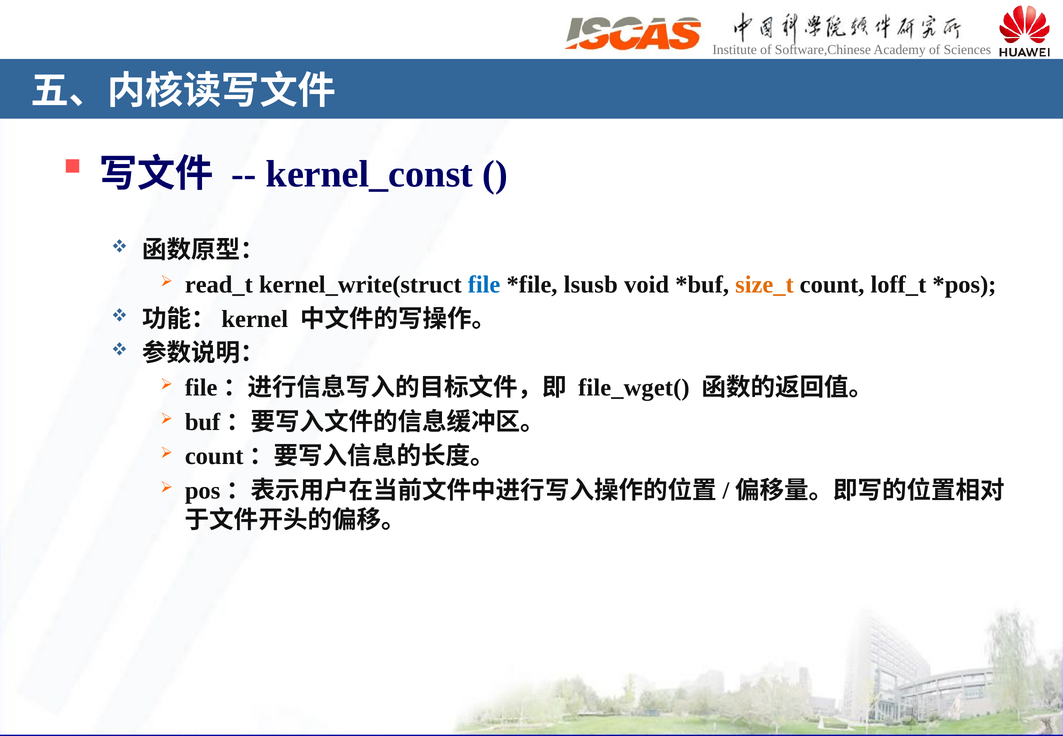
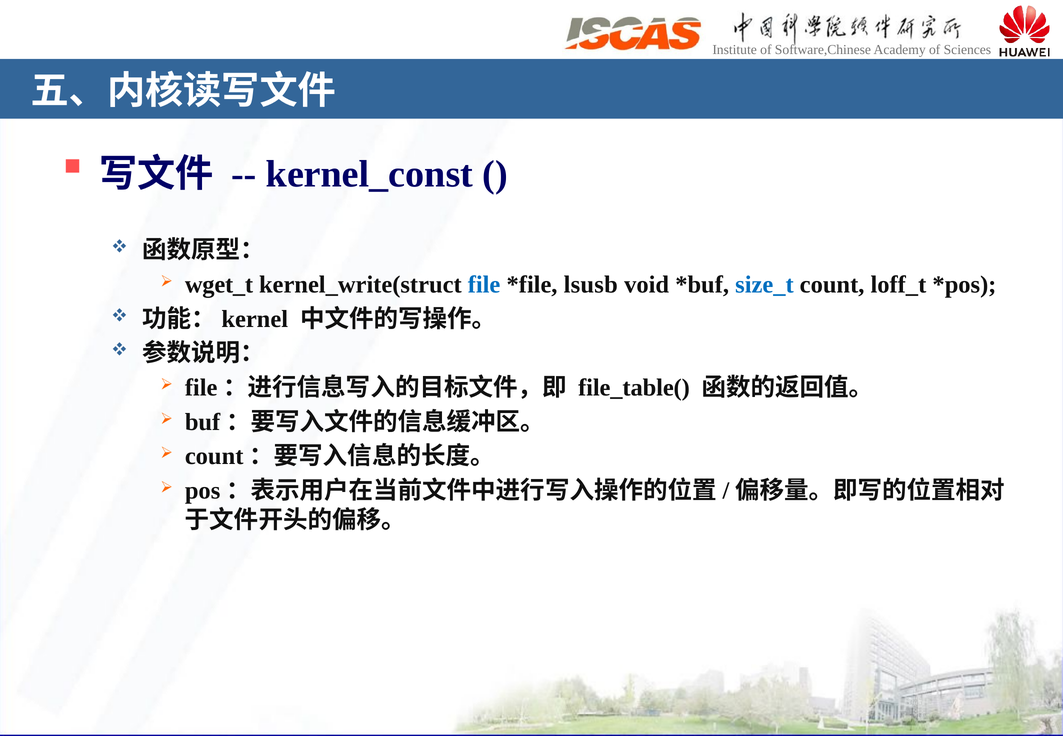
read_t: read_t -> wget_t
size_t colour: orange -> blue
file_wget(: file_wget( -> file_table(
